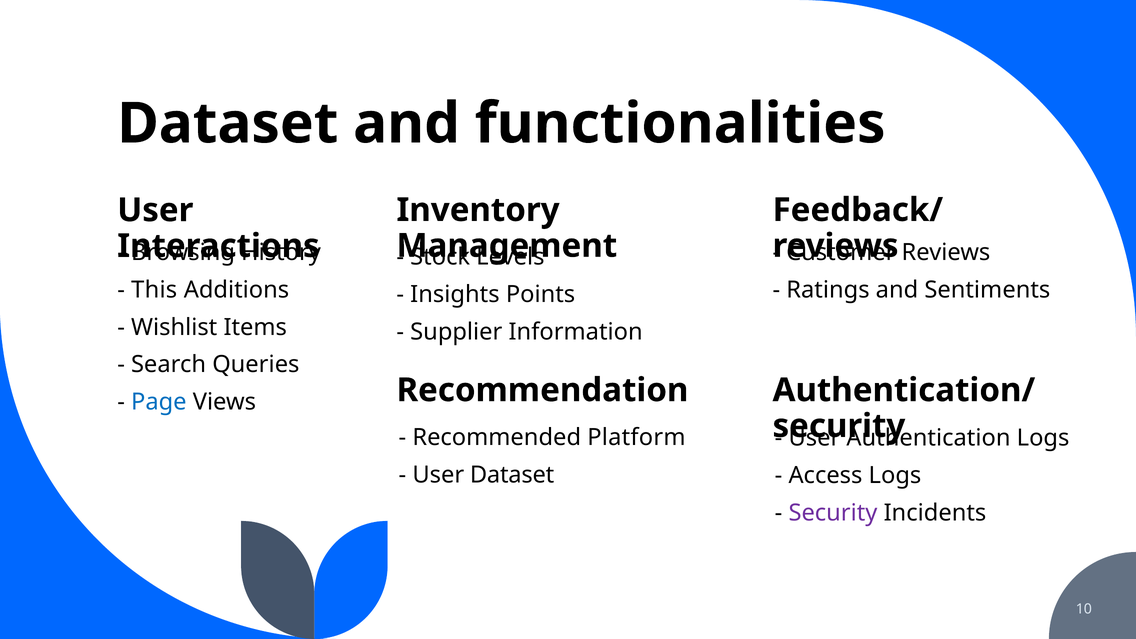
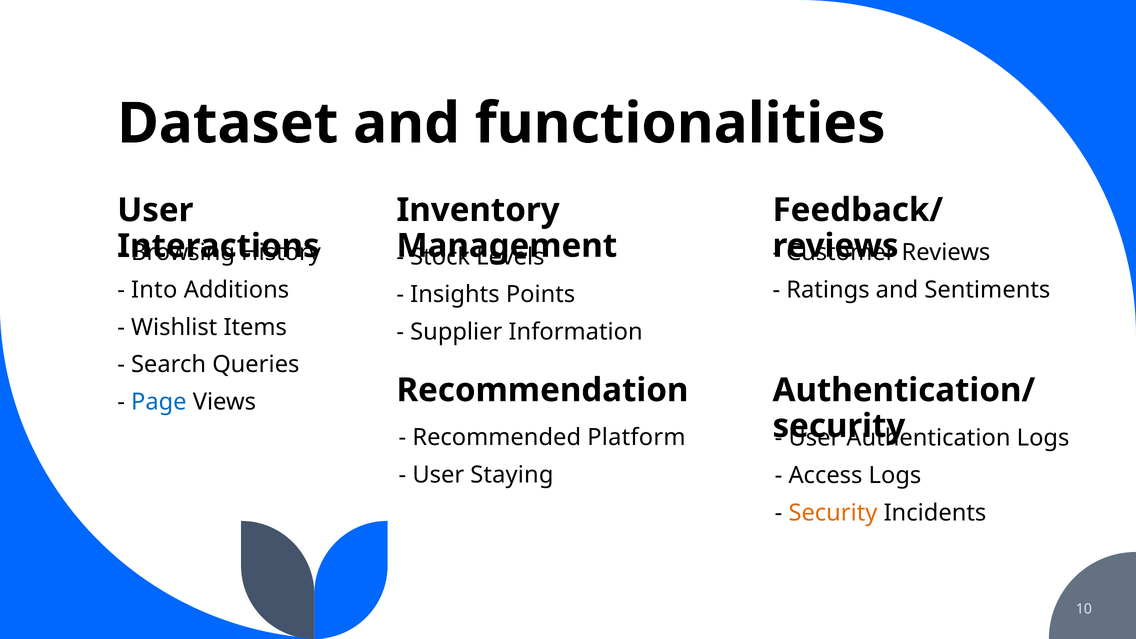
This: This -> Into
User Dataset: Dataset -> Staying
Security at (833, 513) colour: purple -> orange
